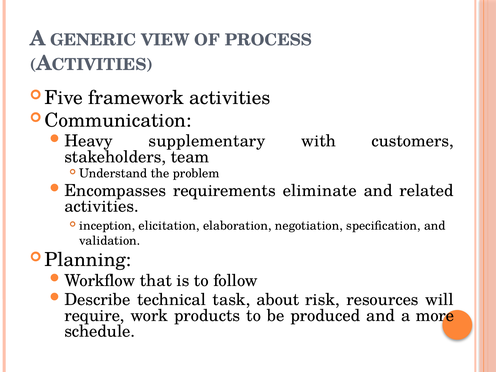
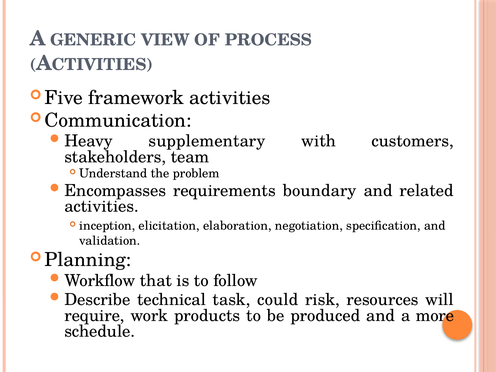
eliminate: eliminate -> boundary
about: about -> could
